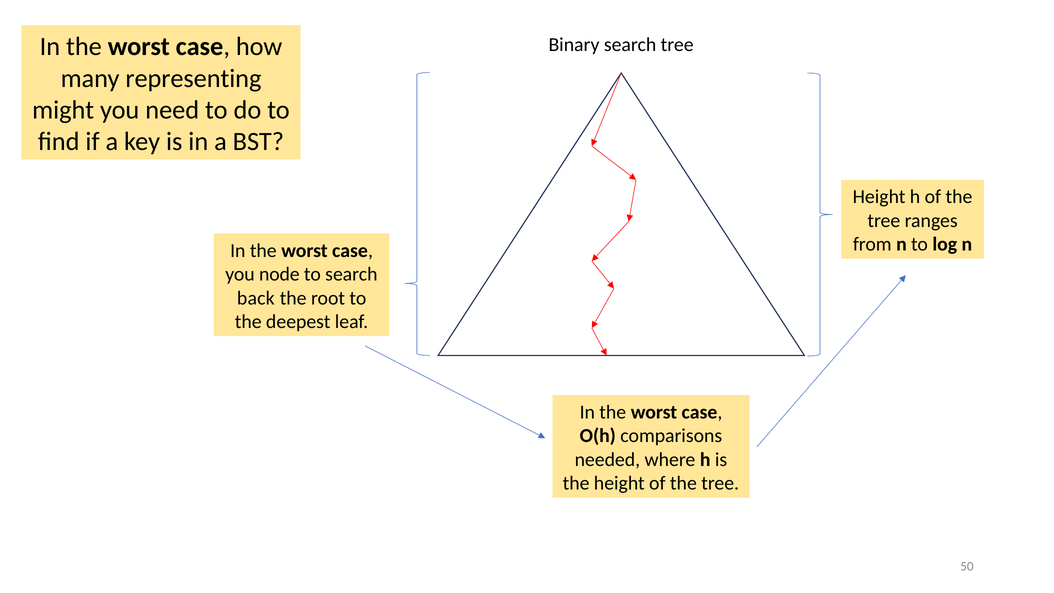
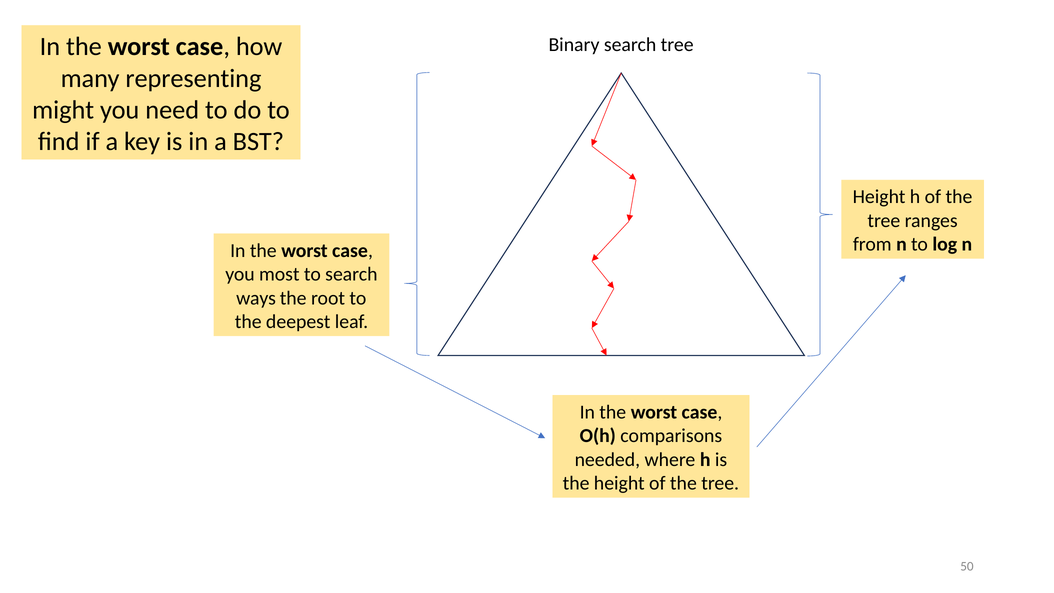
node: node -> most
back: back -> ways
